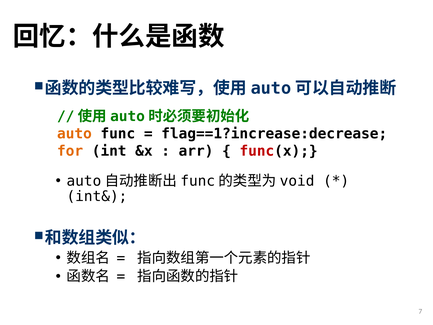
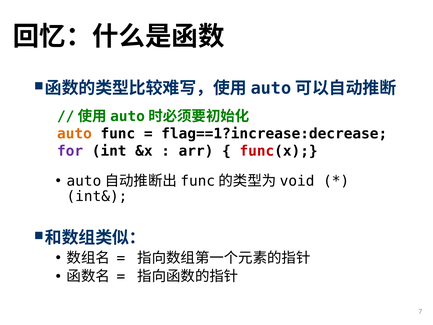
for colour: orange -> purple
